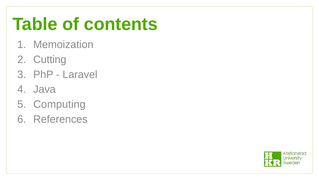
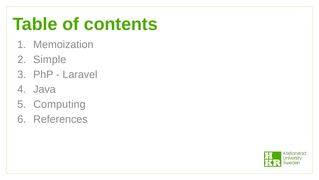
Cutting: Cutting -> Simple
